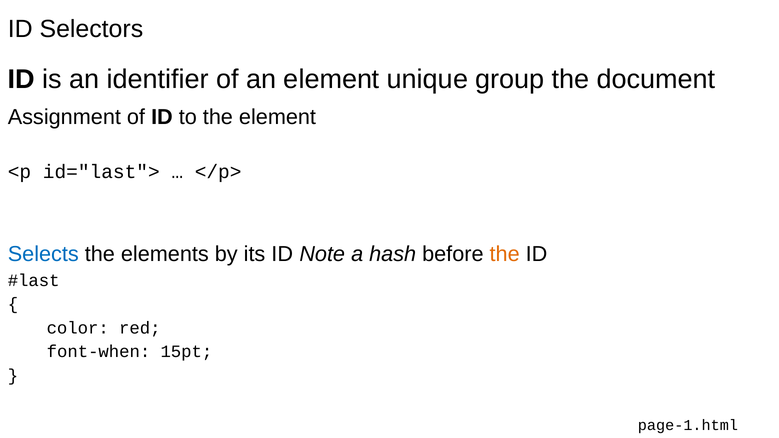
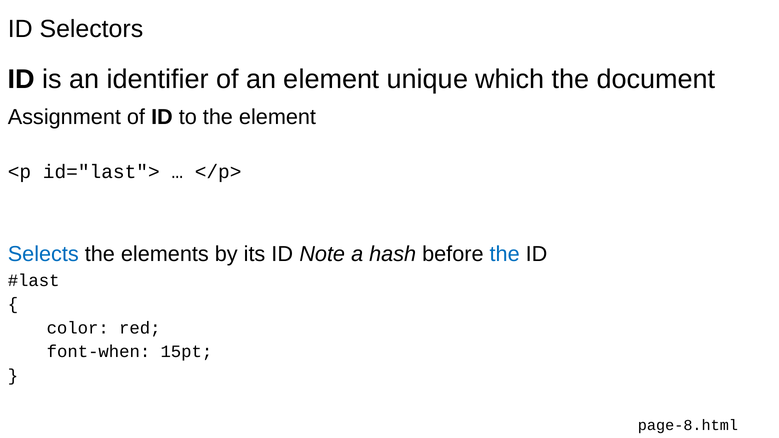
group: group -> which
the at (505, 254) colour: orange -> blue
page-1.html: page-1.html -> page-8.html
